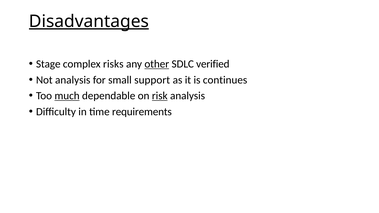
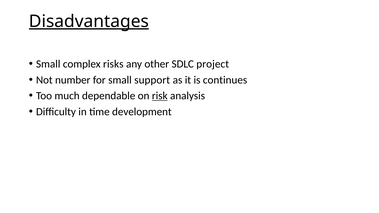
Stage at (48, 64): Stage -> Small
other underline: present -> none
verified: verified -> project
Not analysis: analysis -> number
much underline: present -> none
requirements: requirements -> development
